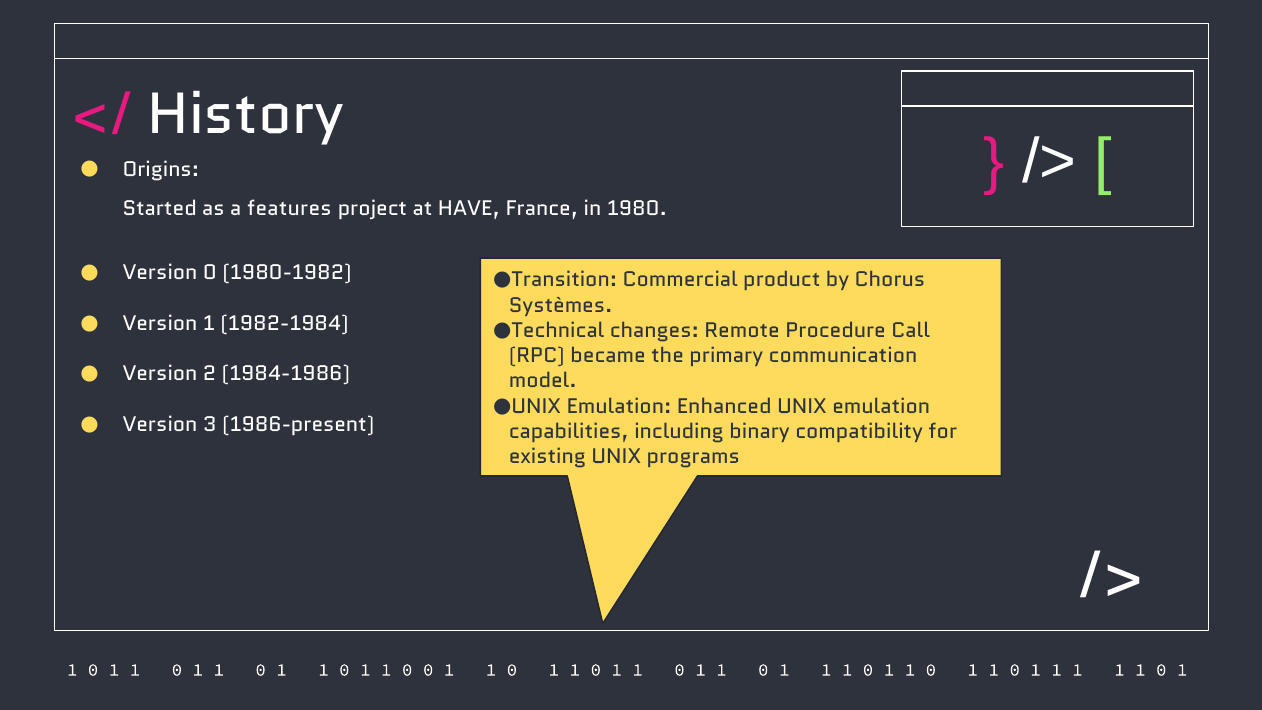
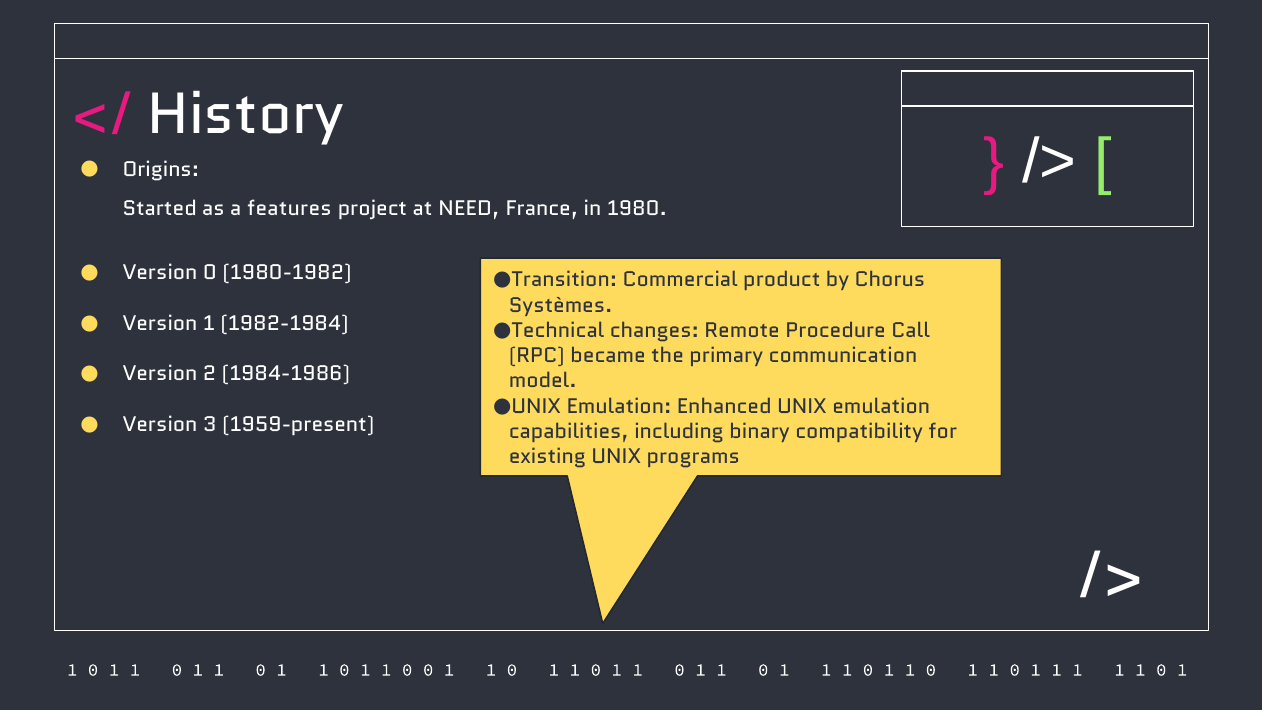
HAVE: HAVE -> NEED
1986-present: 1986-present -> 1959-present
